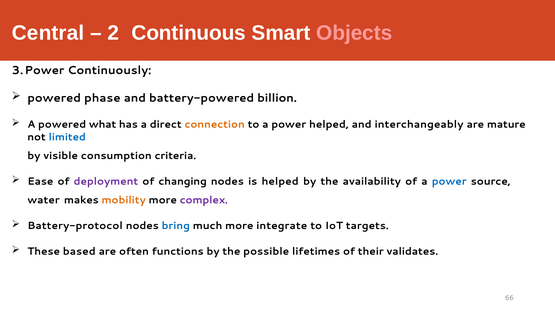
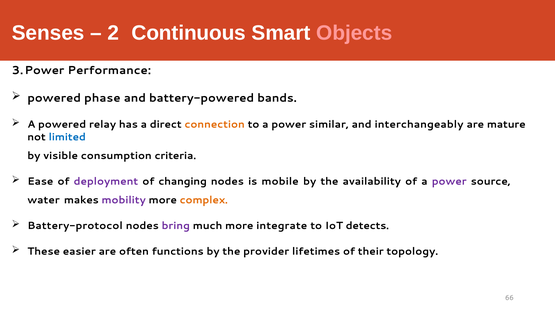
Central: Central -> Senses
Continuously: Continuously -> Performance
billion: billion -> bands
what: what -> relay
power helped: helped -> similar
is helped: helped -> mobile
power at (449, 182) colour: blue -> purple
mobility colour: orange -> purple
complex colour: purple -> orange
bring colour: blue -> purple
targets: targets -> detects
based: based -> easier
possible: possible -> provider
validates: validates -> topology
